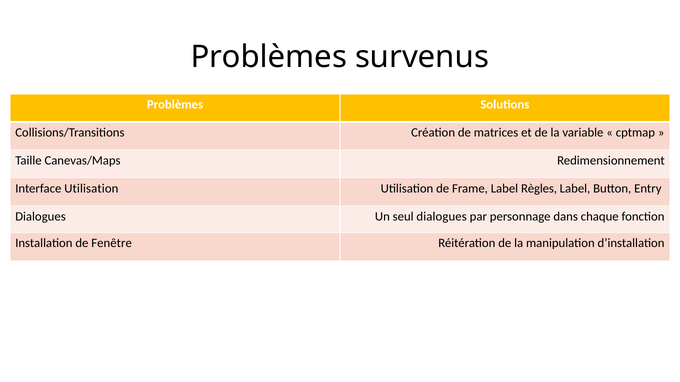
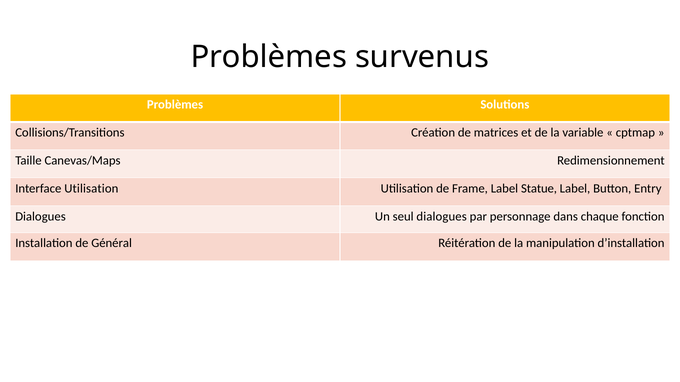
Règles: Règles -> Statue
Fenêtre: Fenêtre -> Général
